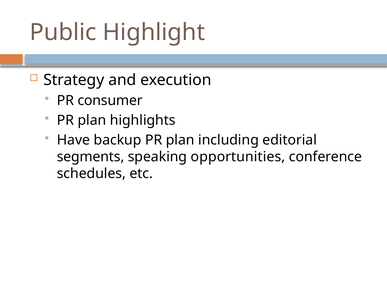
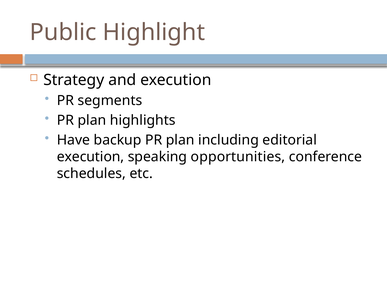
consumer: consumer -> segments
segments at (91, 157): segments -> execution
